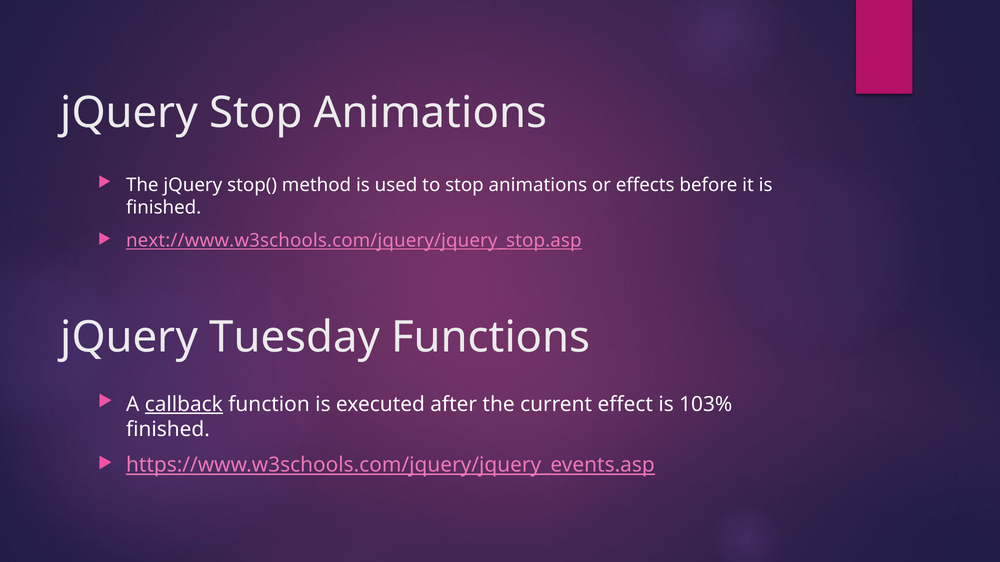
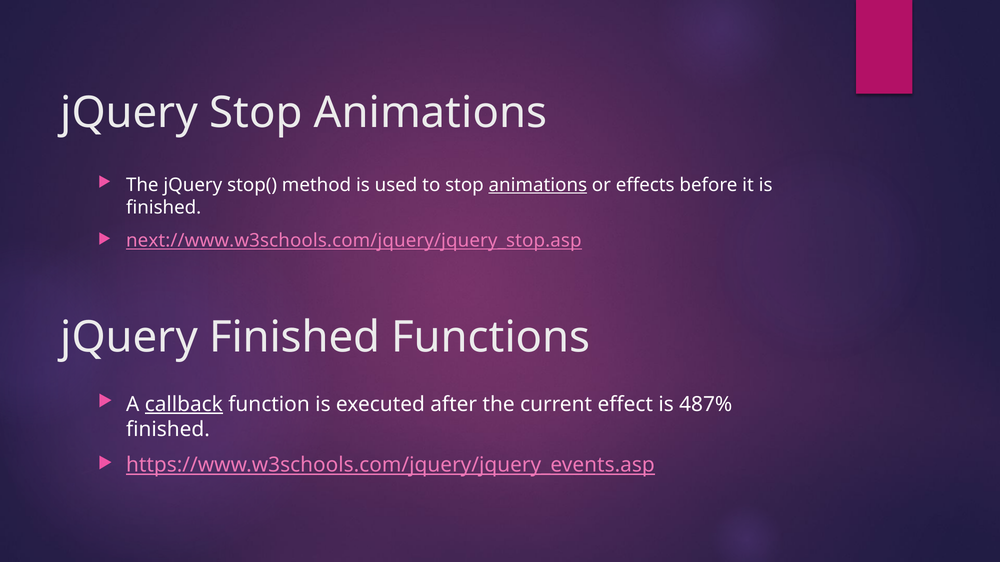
animations at (538, 185) underline: none -> present
jQuery Tuesday: Tuesday -> Finished
103%: 103% -> 487%
